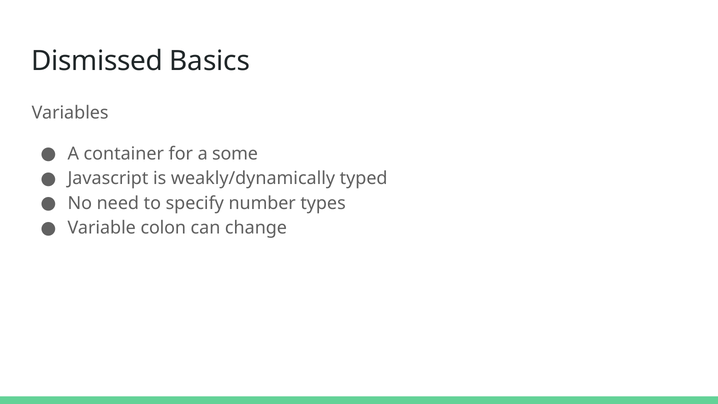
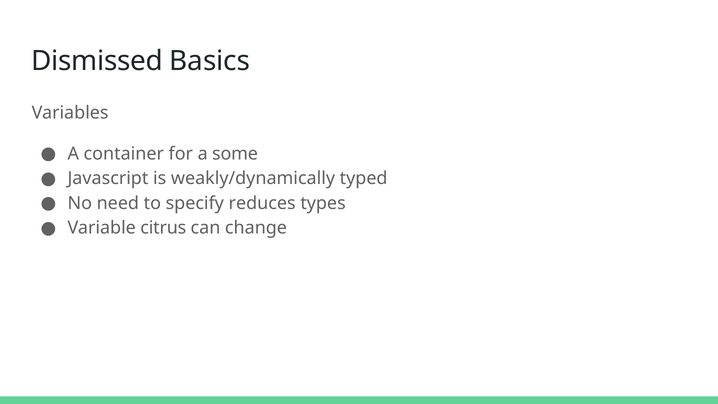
number: number -> reduces
colon: colon -> citrus
